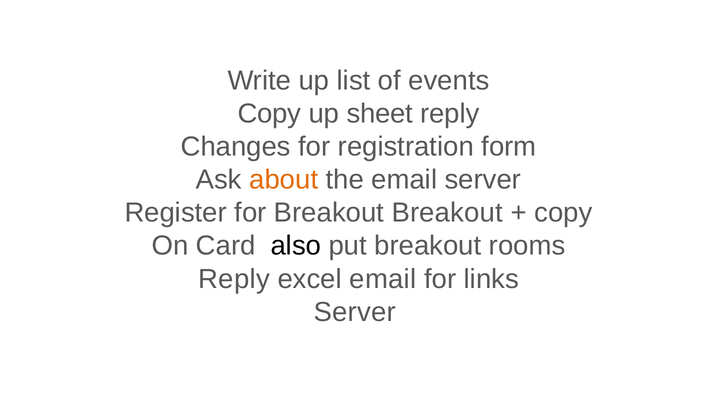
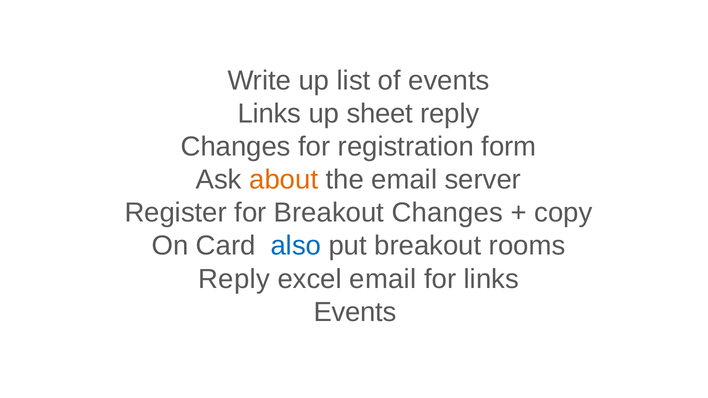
Copy at (269, 114): Copy -> Links
Breakout Breakout: Breakout -> Changes
also colour: black -> blue
Server at (355, 312): Server -> Events
